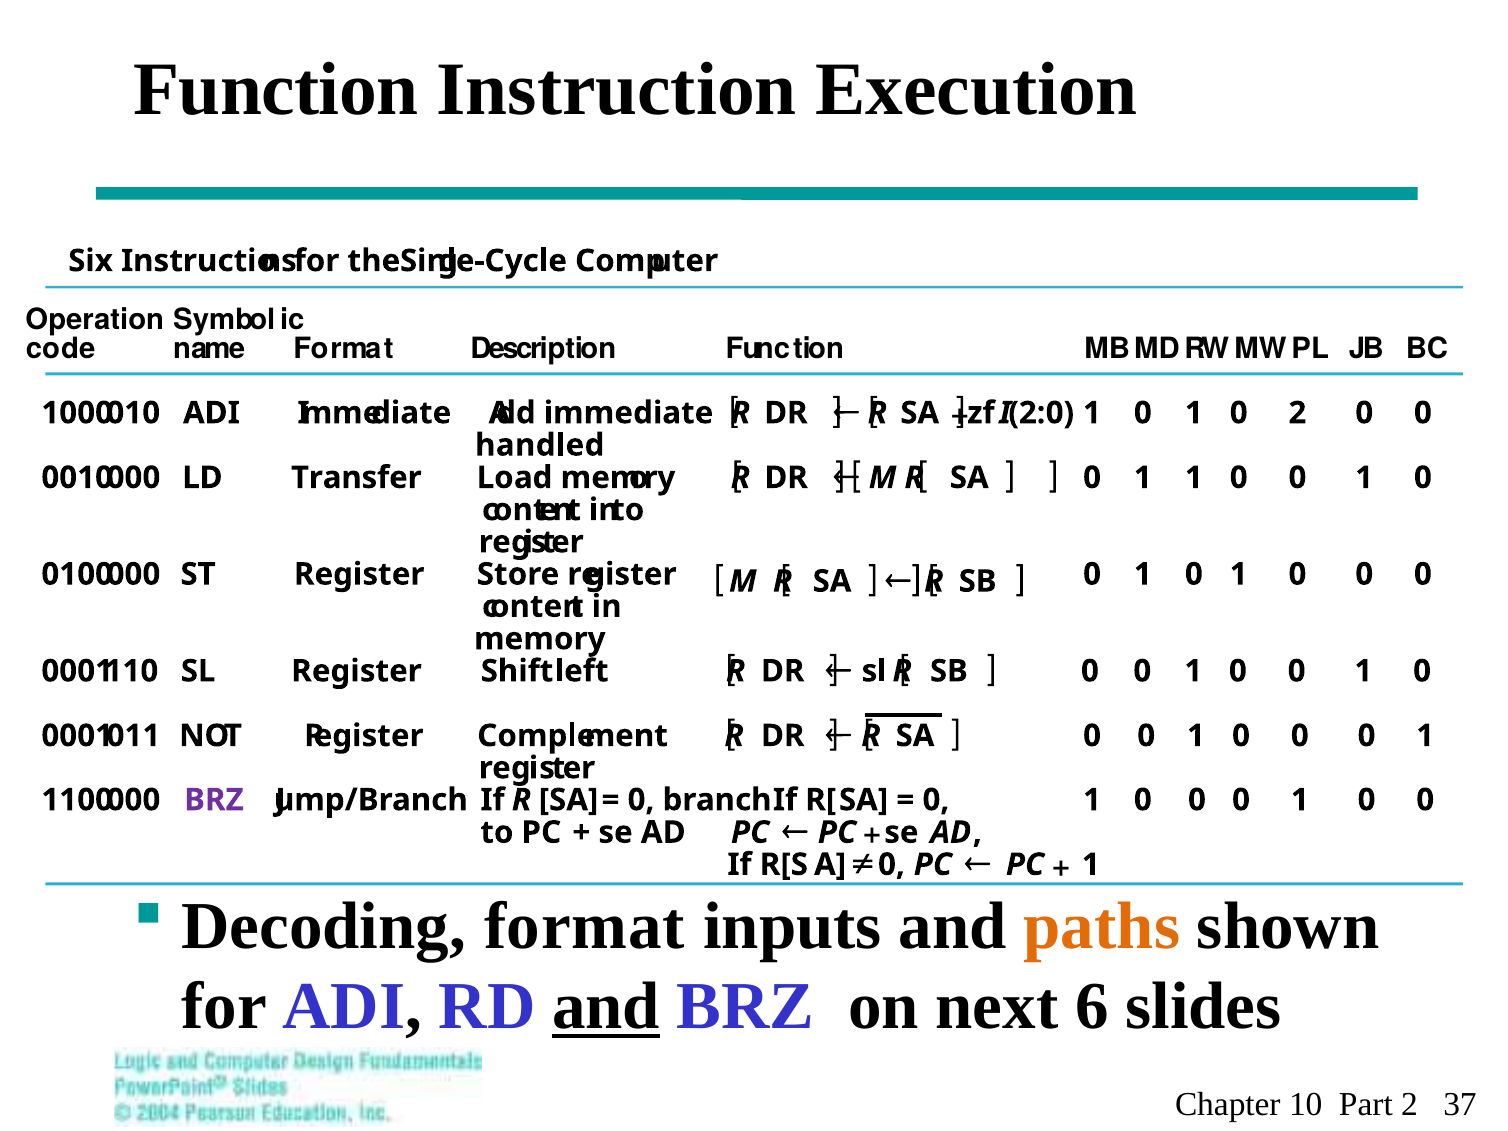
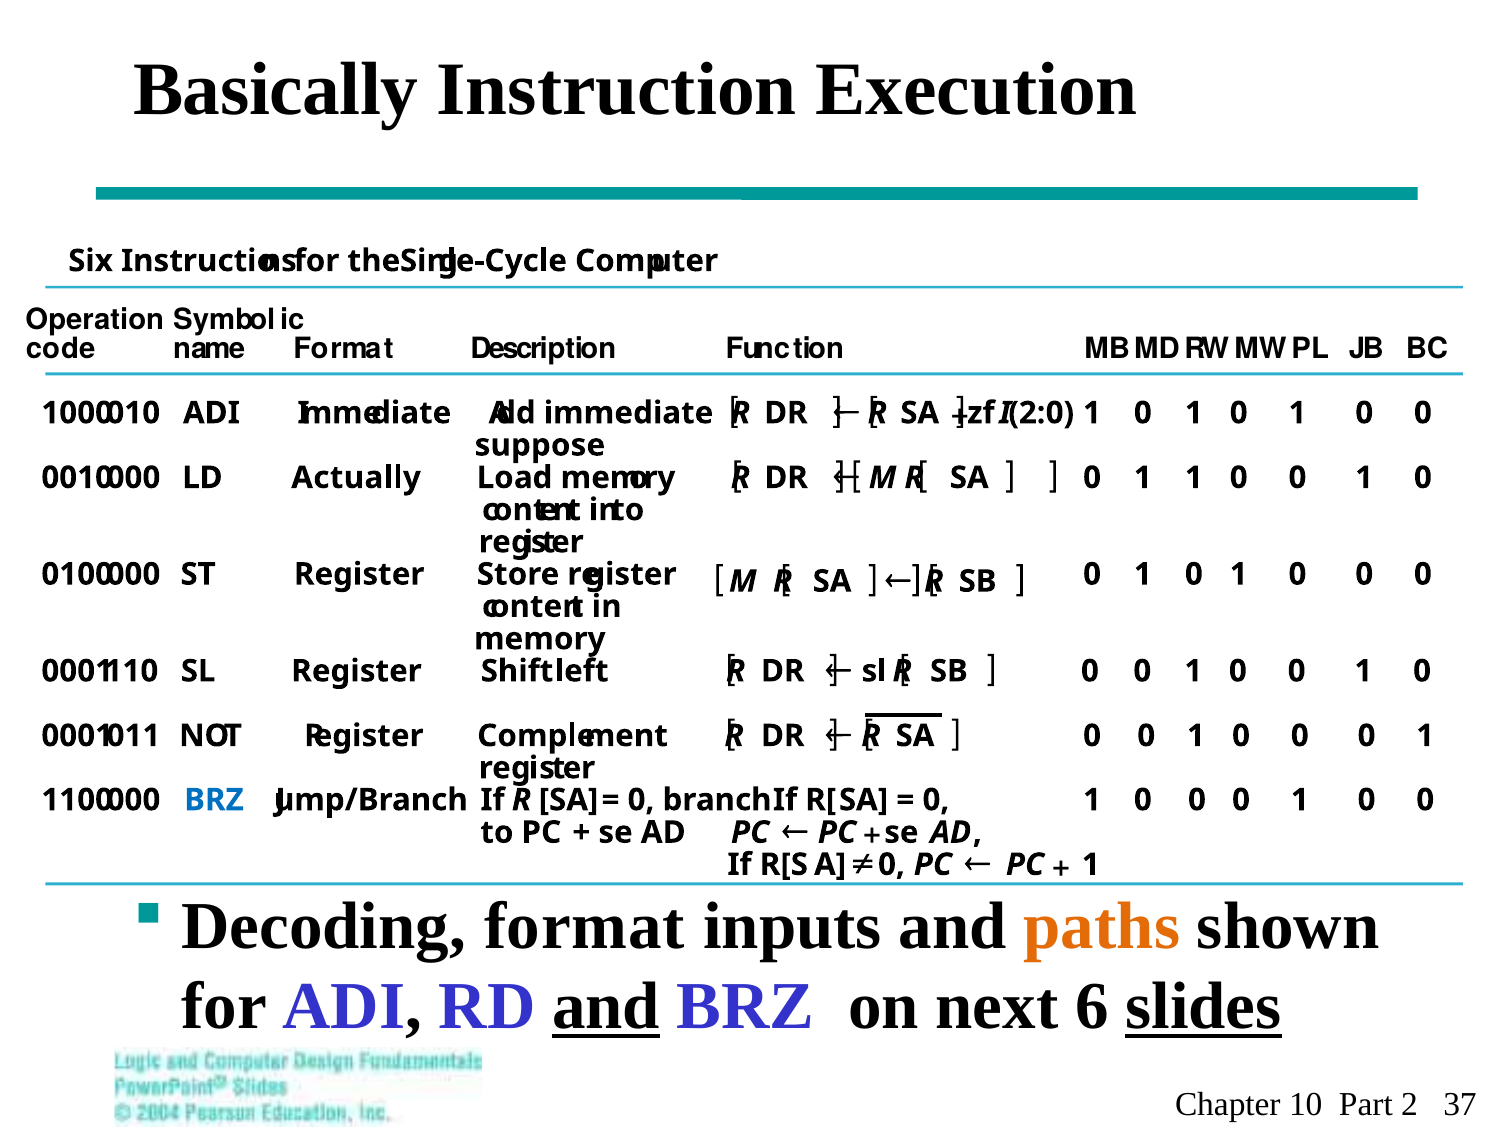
Function at (276, 89): Function -> Basically
2 at (1297, 413): 2 -> 1
handled: handled -> suppose
Transfer: Transfer -> Actually
BRZ at (214, 800) colour: purple -> blue
slides underline: none -> present
